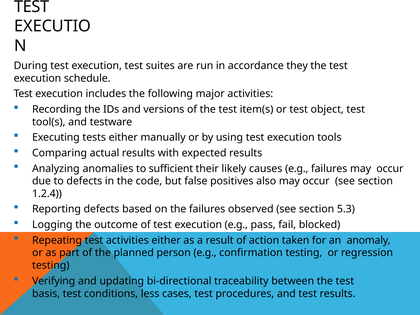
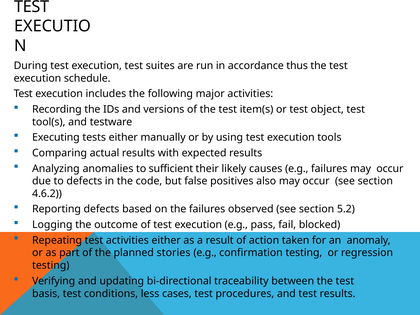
they: they -> thus
1.2.4: 1.2.4 -> 4.6.2
5.3: 5.3 -> 5.2
person: person -> stories
